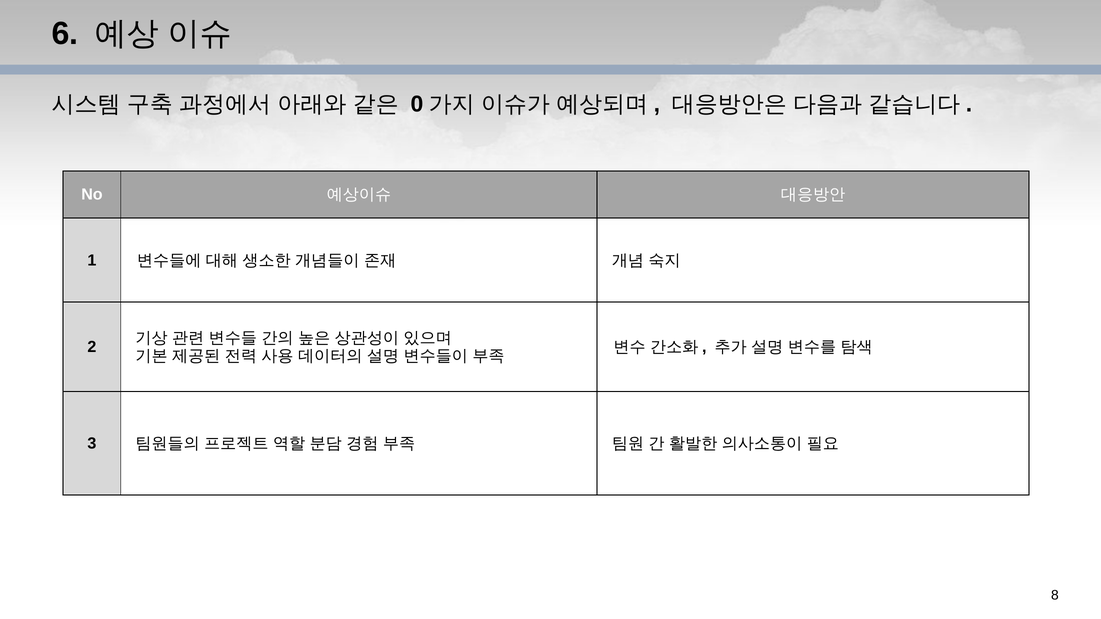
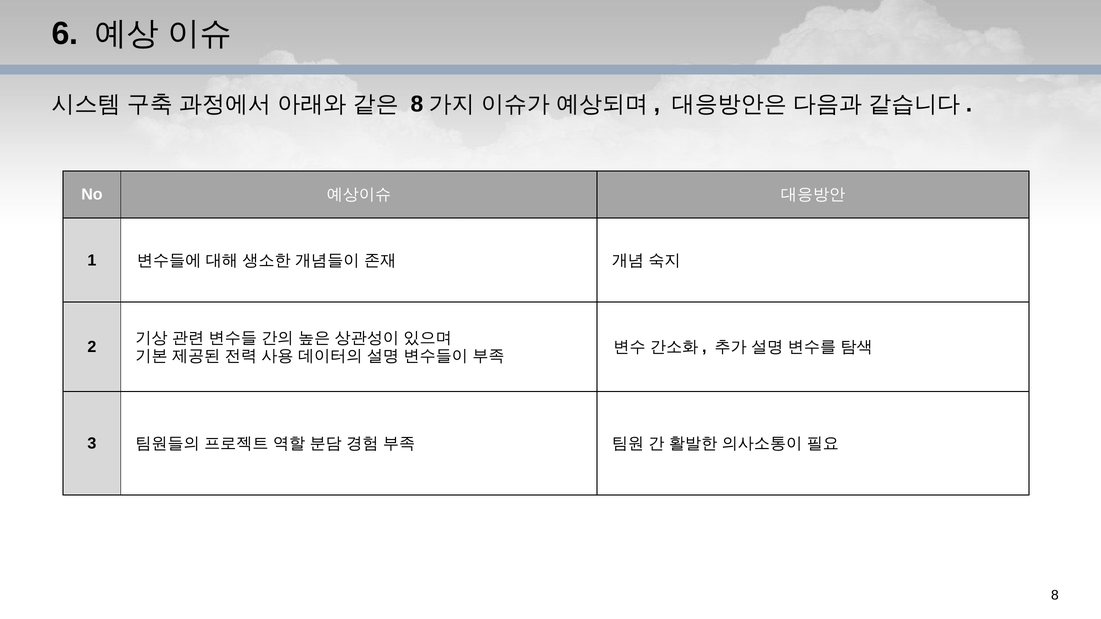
0 at (417, 104): 0 -> 8
